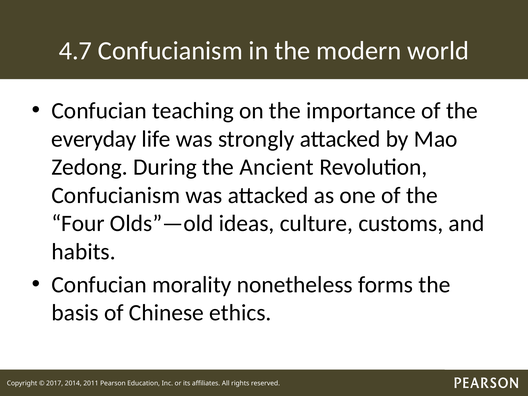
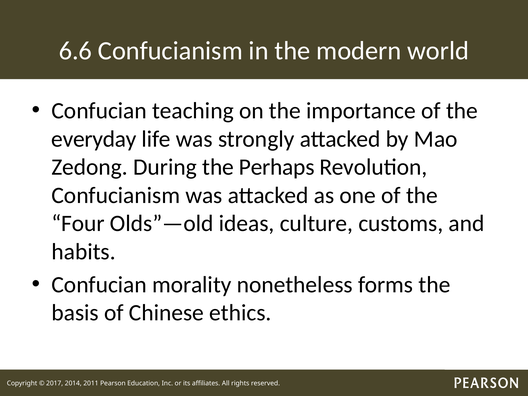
4.7: 4.7 -> 6.6
Ancient: Ancient -> Perhaps
